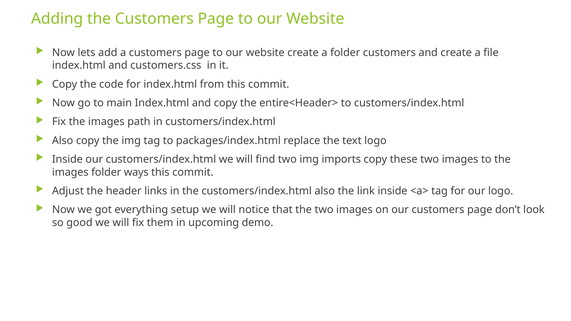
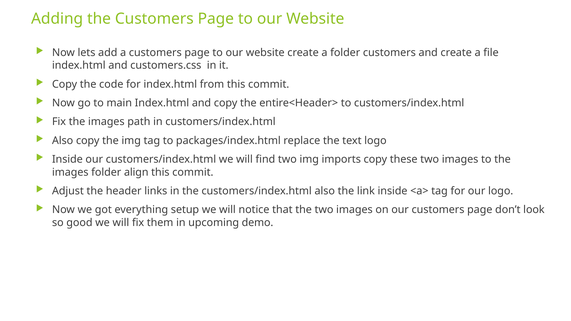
ways: ways -> align
